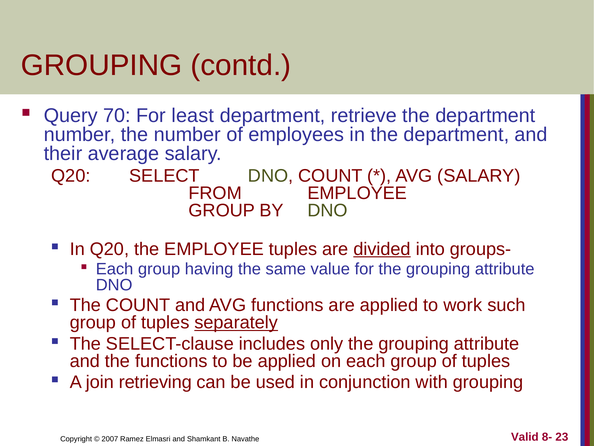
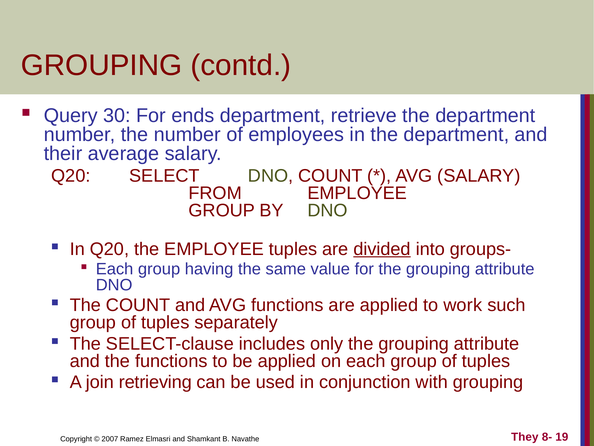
70: 70 -> 30
least: least -> ends
separately underline: present -> none
Valid: Valid -> They
23: 23 -> 19
